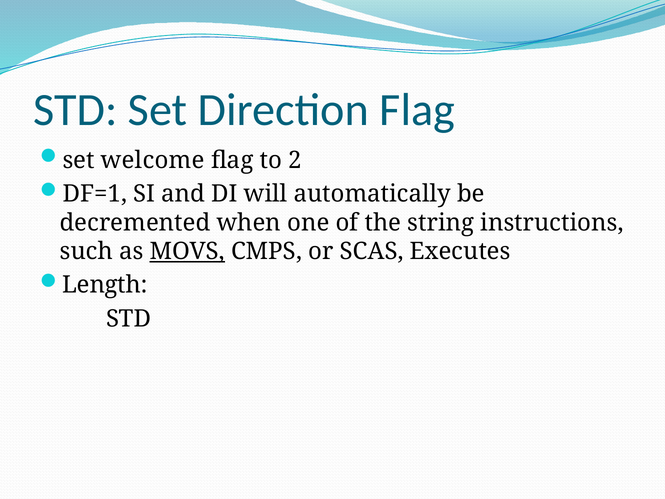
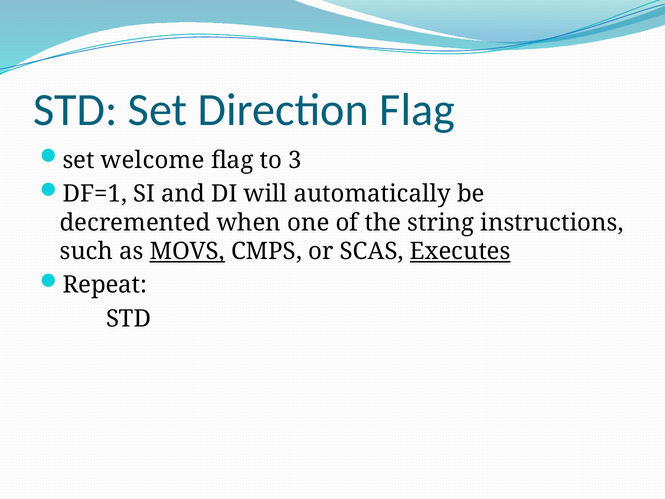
2: 2 -> 3
Executes underline: none -> present
Length: Length -> Repeat
